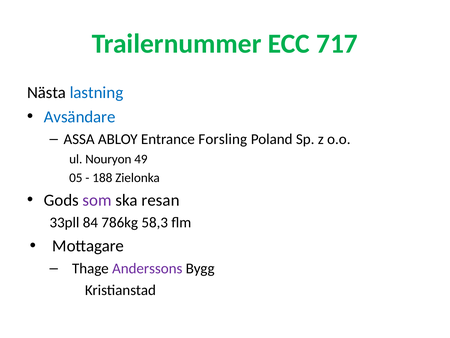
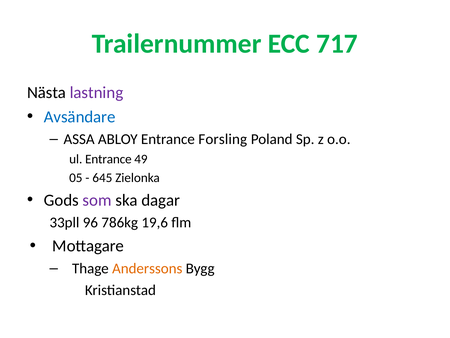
lastning colour: blue -> purple
ul Nouryon: Nouryon -> Entrance
188: 188 -> 645
resan: resan -> dagar
84: 84 -> 96
58,3: 58,3 -> 19,6
Anderssons colour: purple -> orange
